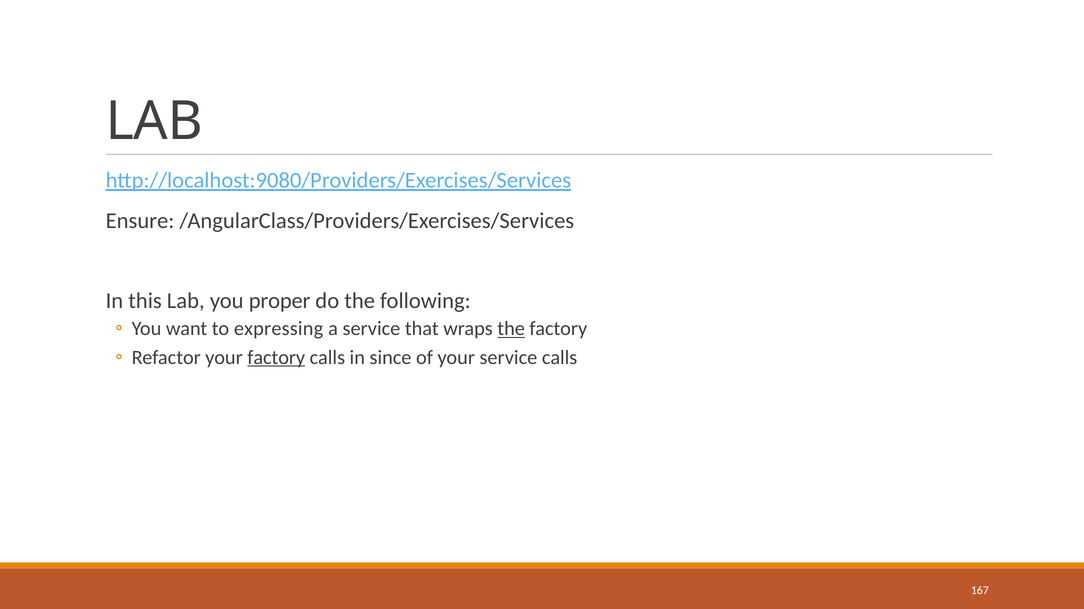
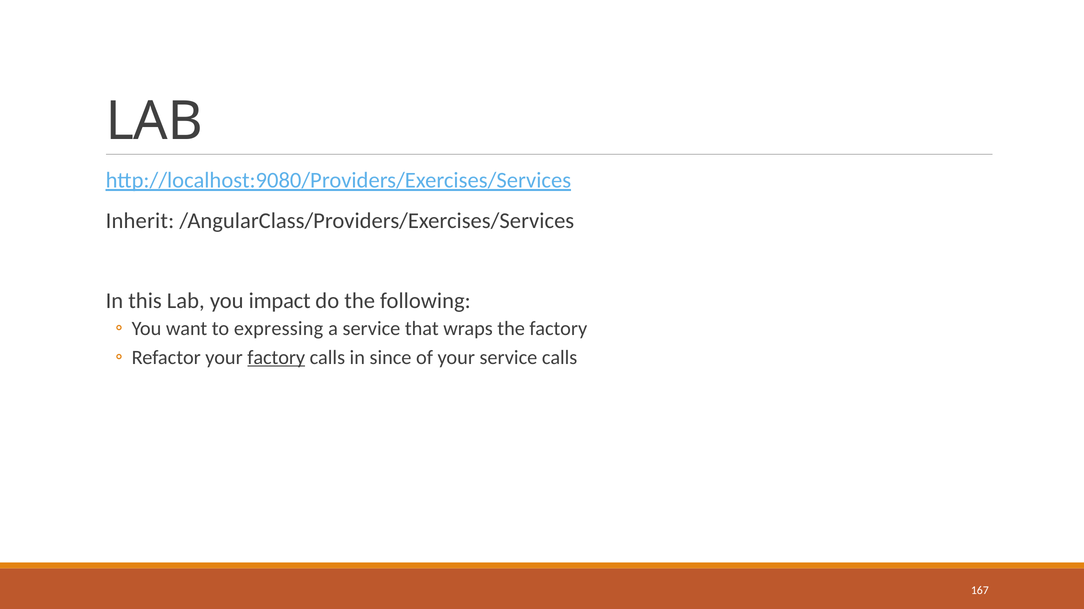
Ensure: Ensure -> Inherit
proper: proper -> impact
the at (511, 329) underline: present -> none
